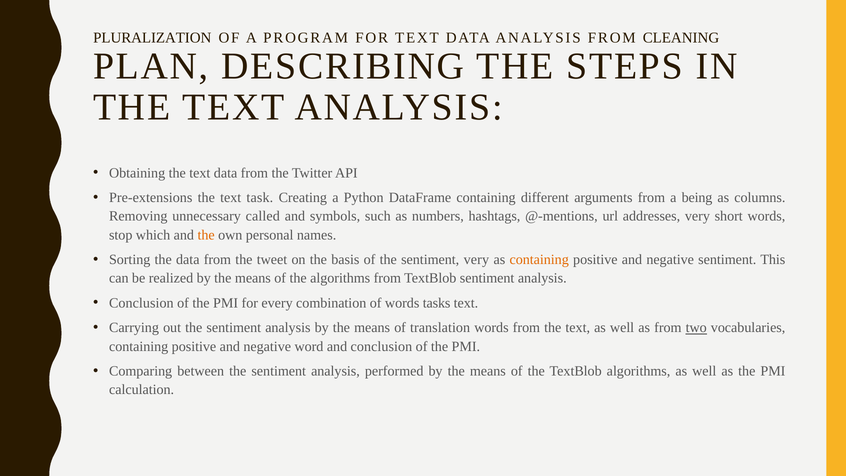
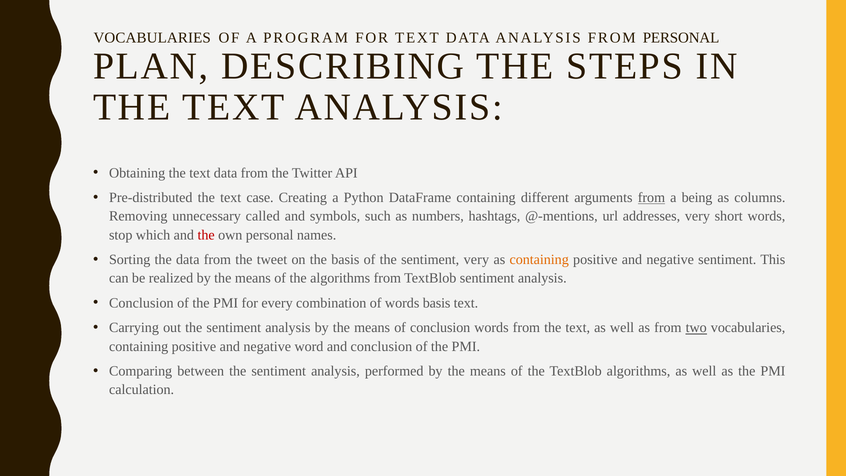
PLURALIZATION at (152, 38): PLURALIZATION -> VOCABULARIES
FROM CLEANING: CLEANING -> PERSONAL
Pre-extensions: Pre-extensions -> Pre-distributed
task: task -> case
from at (651, 198) underline: none -> present
the at (206, 235) colour: orange -> red
words tasks: tasks -> basis
of translation: translation -> conclusion
